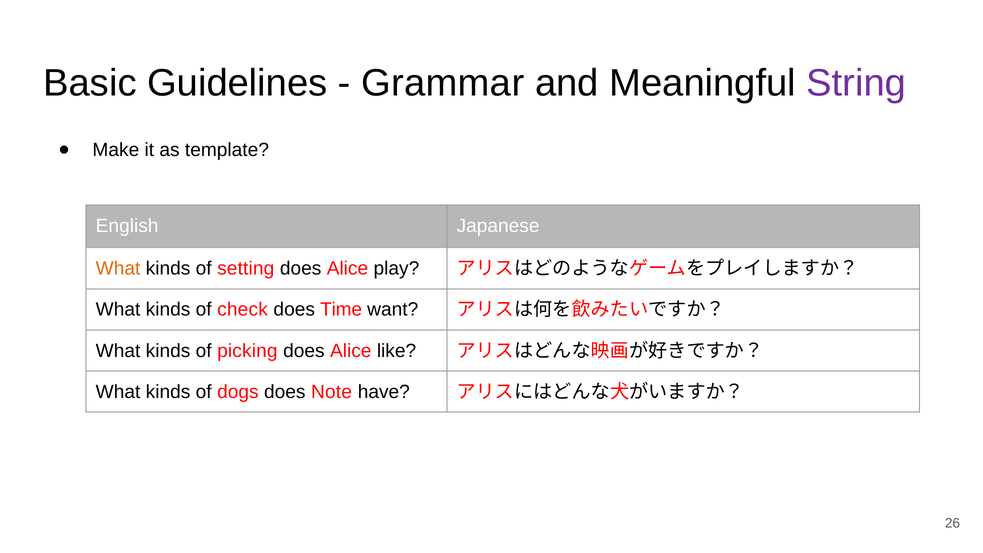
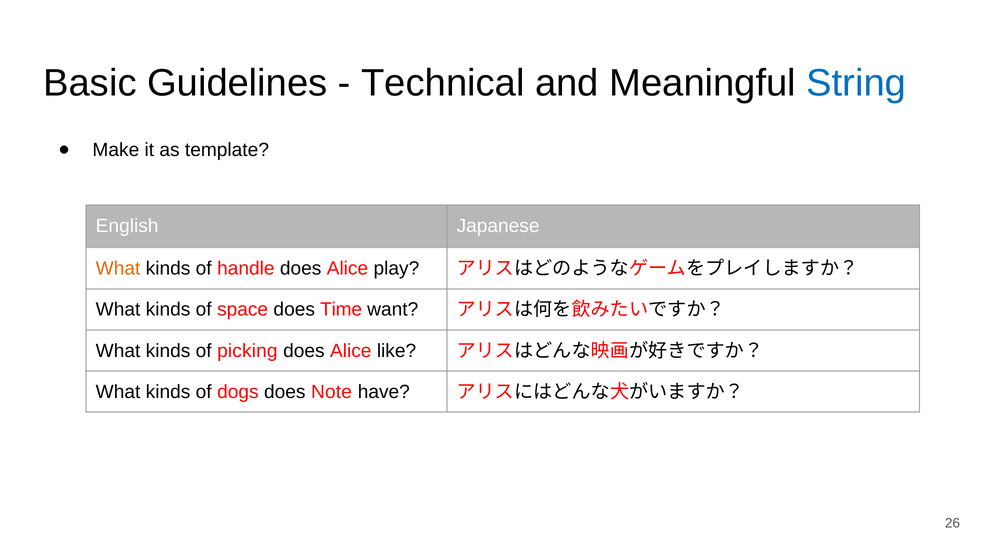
Grammar: Grammar -> Technical
String colour: purple -> blue
setting: setting -> handle
check: check -> space
